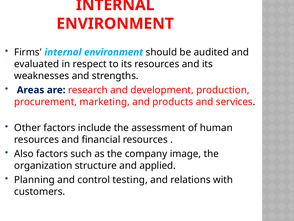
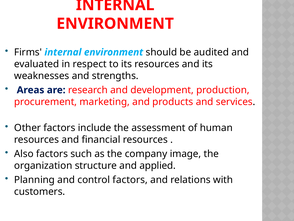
control testing: testing -> factors
